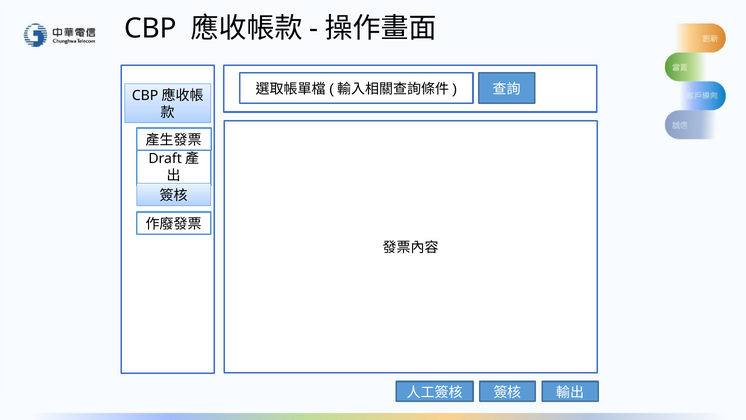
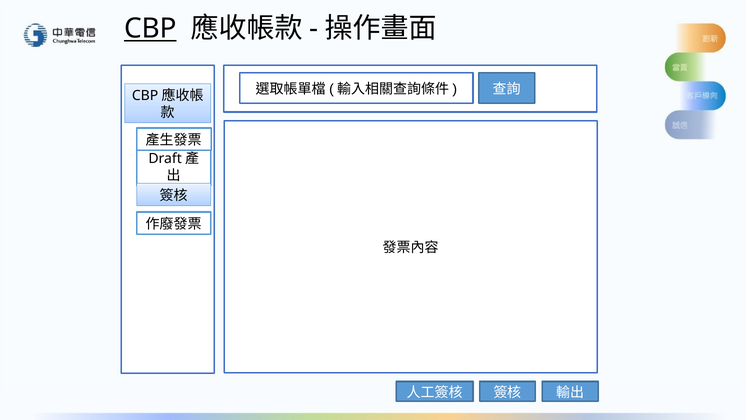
CBP underline: none -> present
